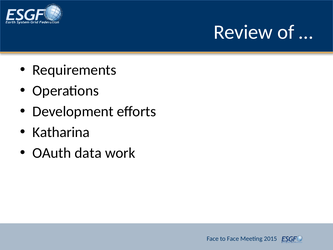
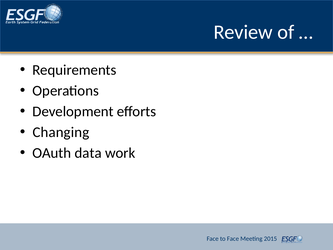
Katharina: Katharina -> Changing
